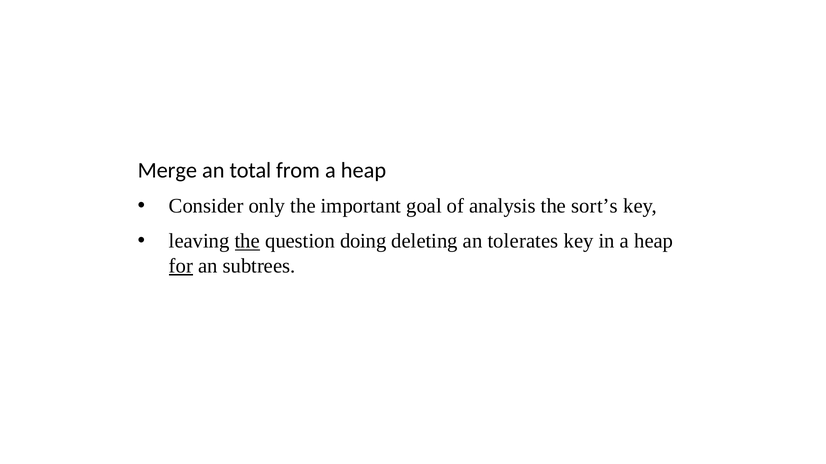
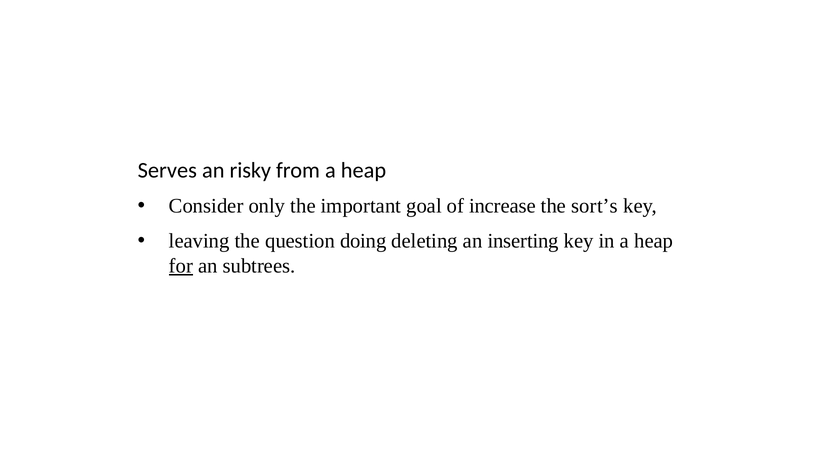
Merge: Merge -> Serves
total: total -> risky
analysis: analysis -> increase
the at (247, 241) underline: present -> none
tolerates: tolerates -> inserting
